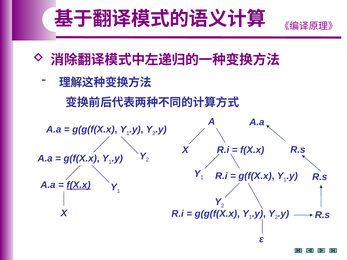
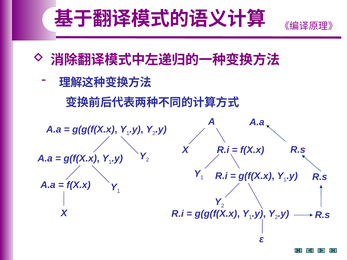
f(X.x at (79, 185) underline: present -> none
